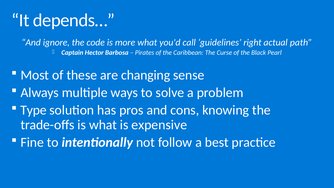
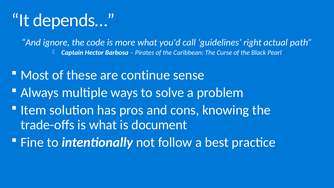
changing: changing -> continue
Type: Type -> Item
expensive: expensive -> document
